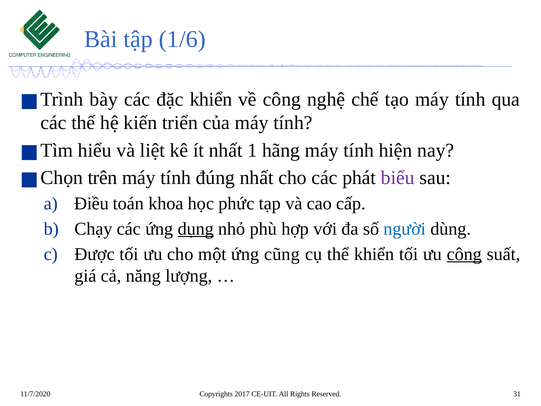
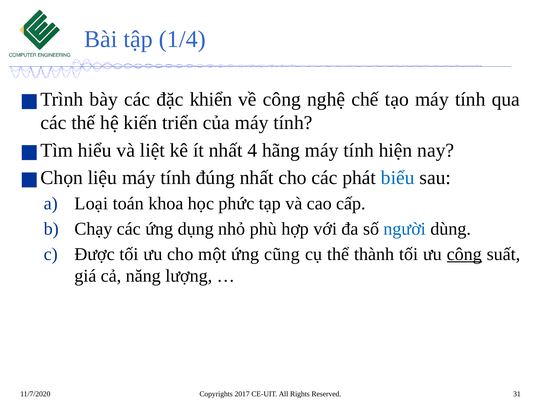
1/6: 1/6 -> 1/4
1: 1 -> 4
trên: trên -> liệu
biểu colour: purple -> blue
Điều: Điều -> Loại
dụng underline: present -> none
thể khiển: khiển -> thành
